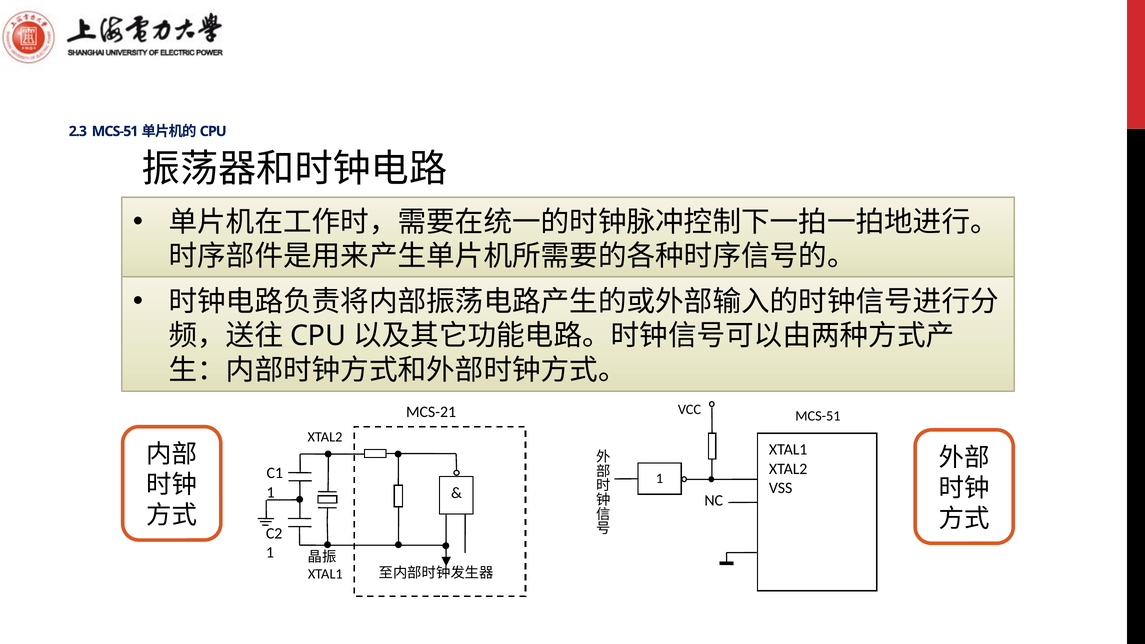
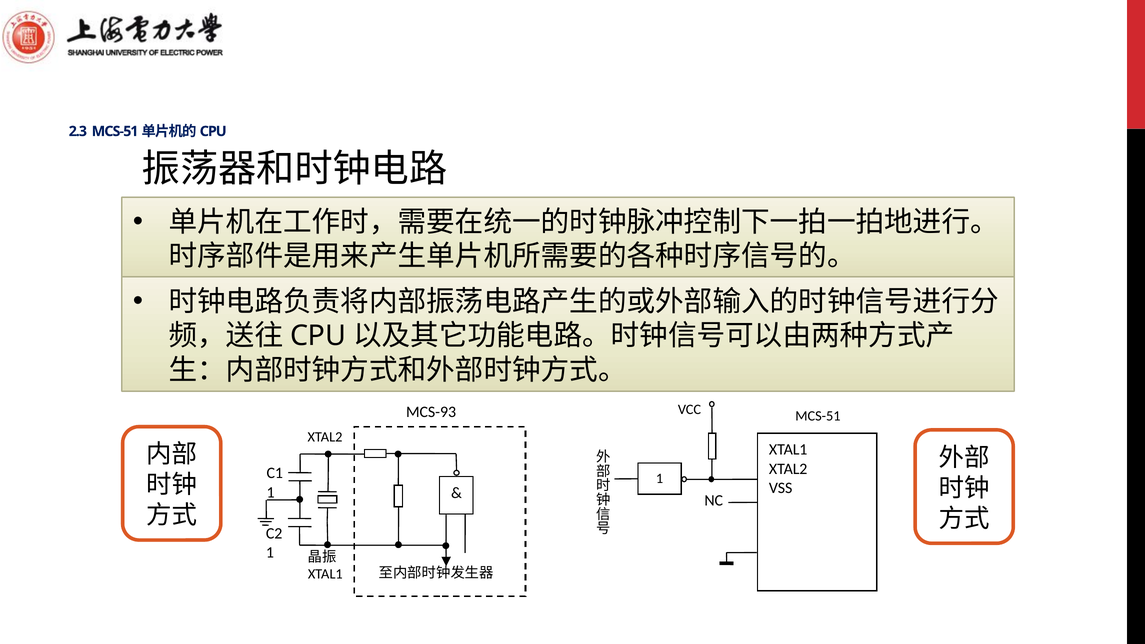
MCS-21: MCS-21 -> MCS-93
